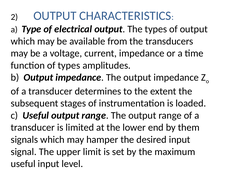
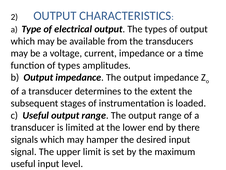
them: them -> there
